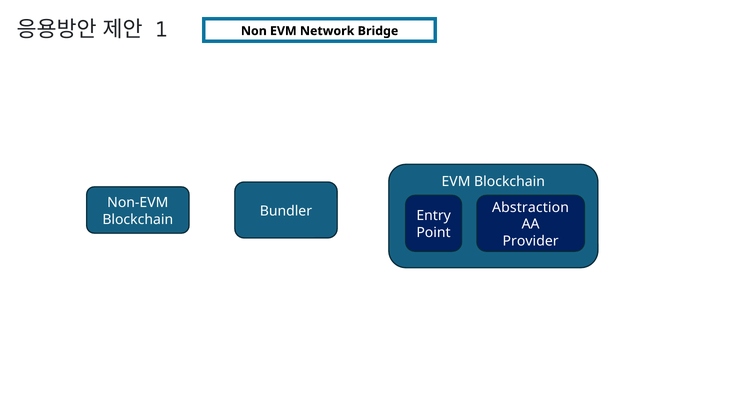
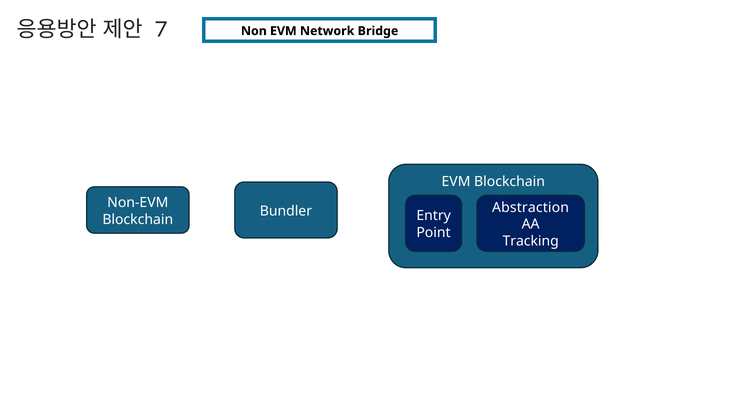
1: 1 -> 7
Provider: Provider -> Tracking
